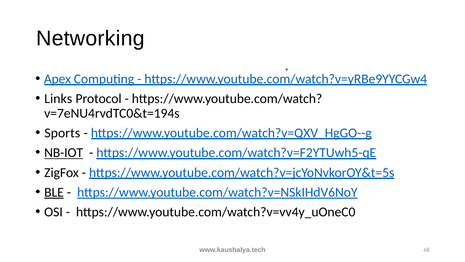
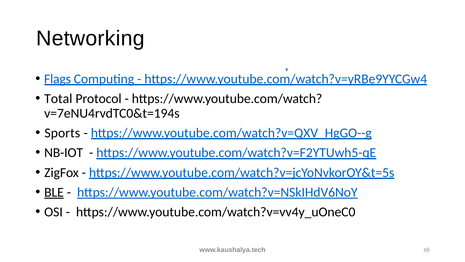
Apex: Apex -> Flags
Links: Links -> Total
NB-IOT underline: present -> none
